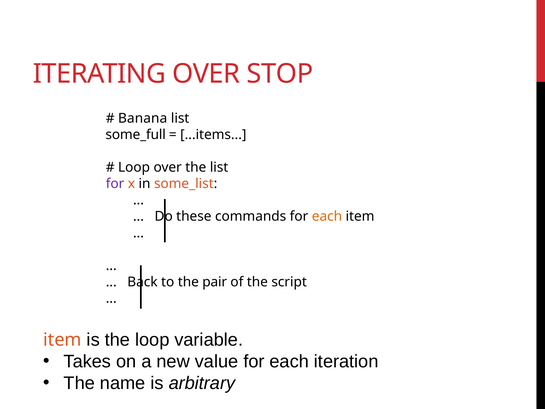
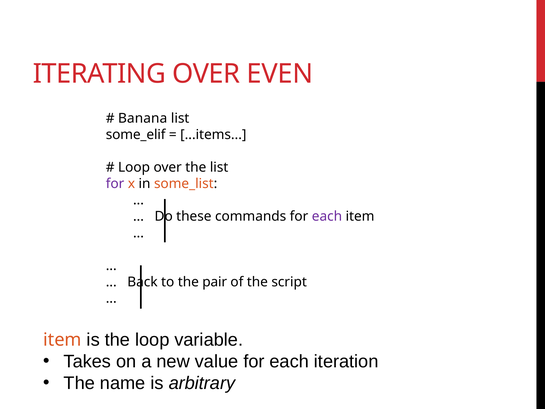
STOP: STOP -> EVEN
some_full: some_full -> some_elif
each at (327, 216) colour: orange -> purple
